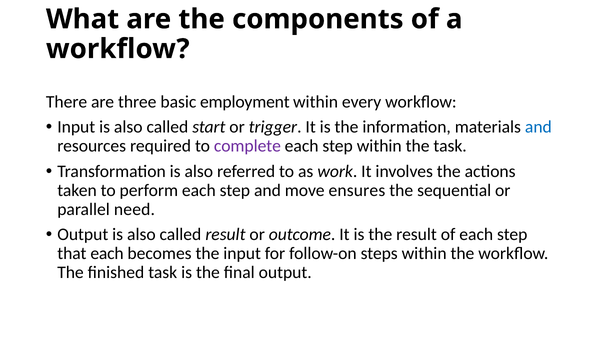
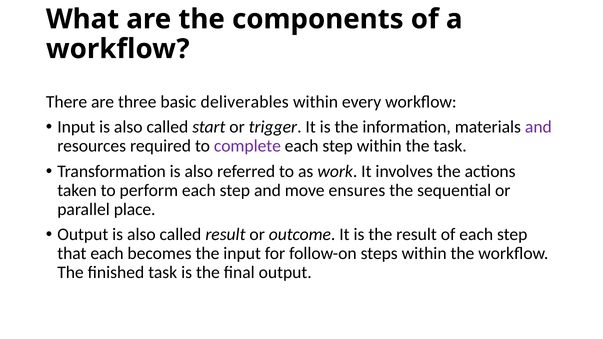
employment: employment -> deliverables
and at (538, 127) colour: blue -> purple
need: need -> place
